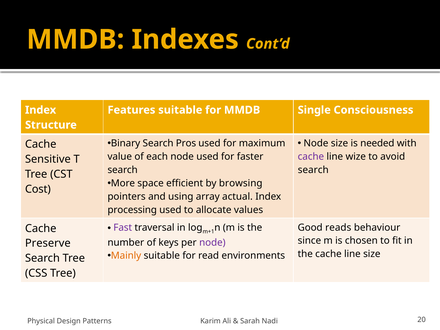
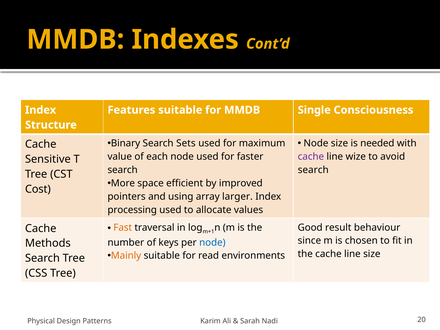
Pros: Pros -> Sets
browsing: browsing -> improved
actual: actual -> larger
Fast colour: purple -> orange
reads: reads -> result
node at (212, 242) colour: purple -> blue
Preserve: Preserve -> Methods
